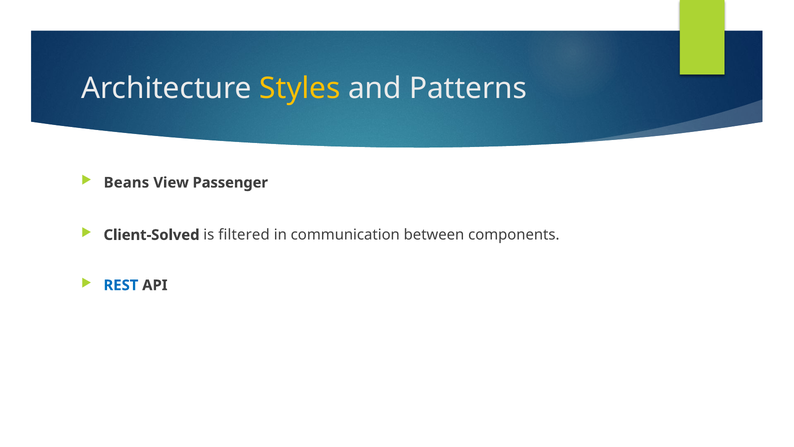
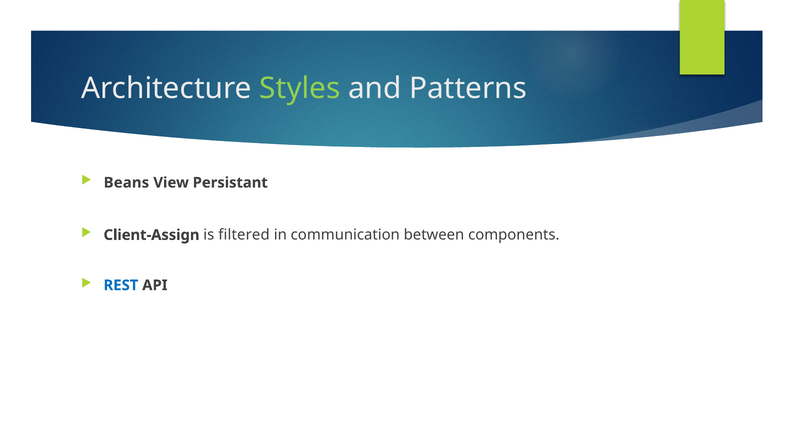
Styles colour: yellow -> light green
Passenger: Passenger -> Persistant
Client-Solved: Client-Solved -> Client-Assign
